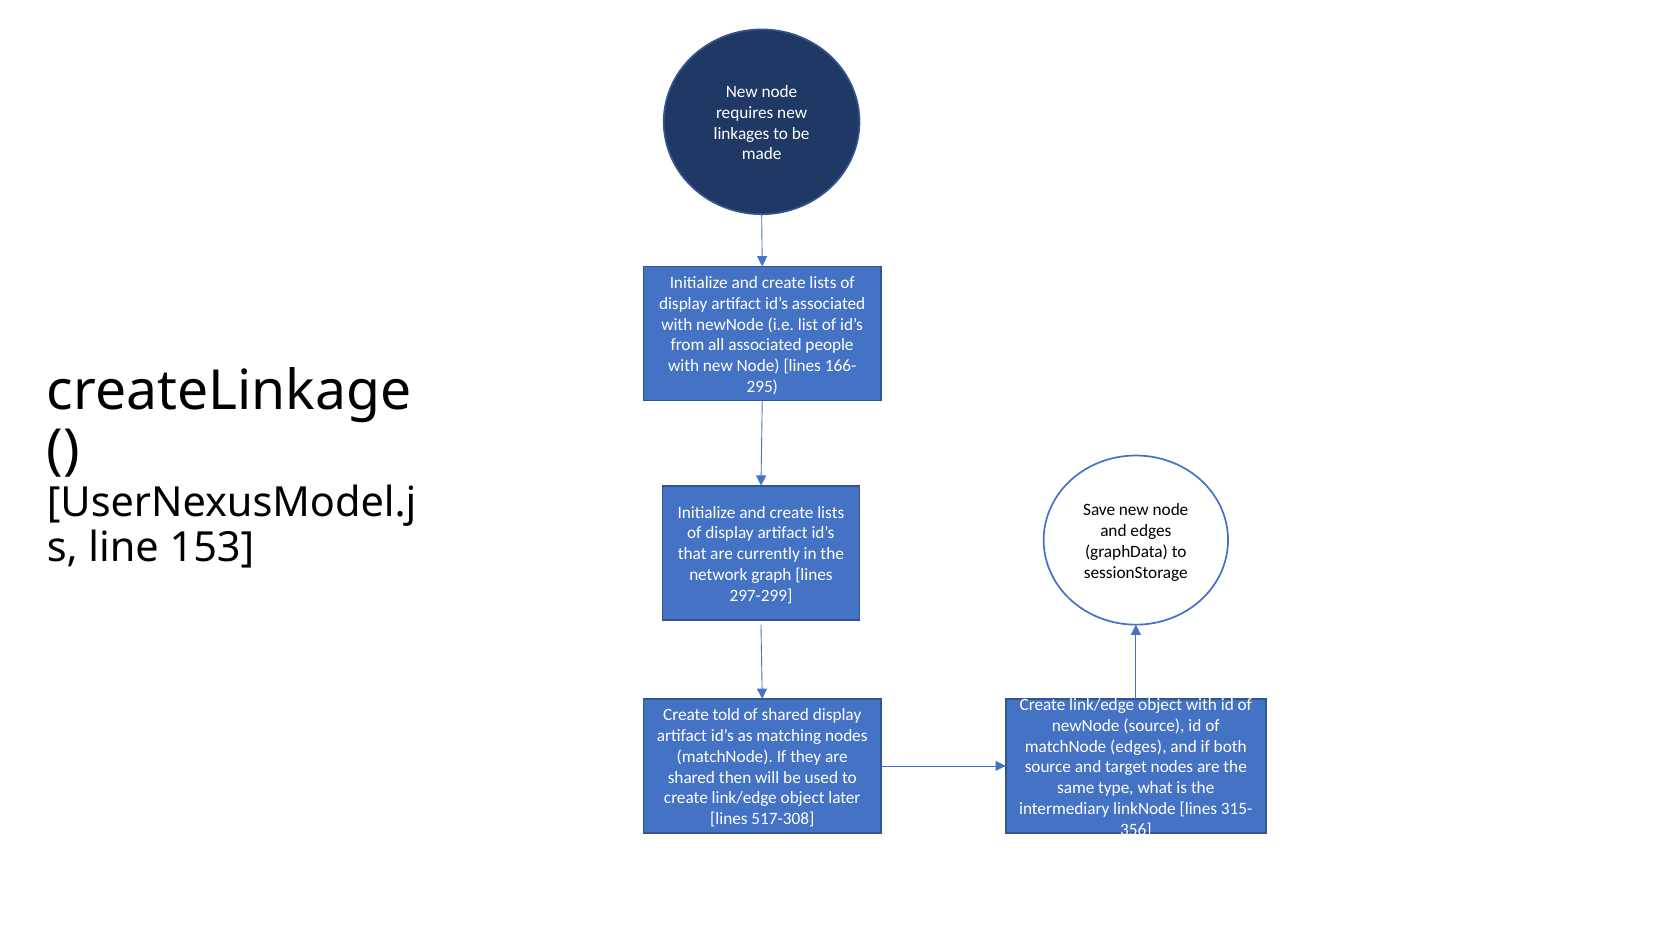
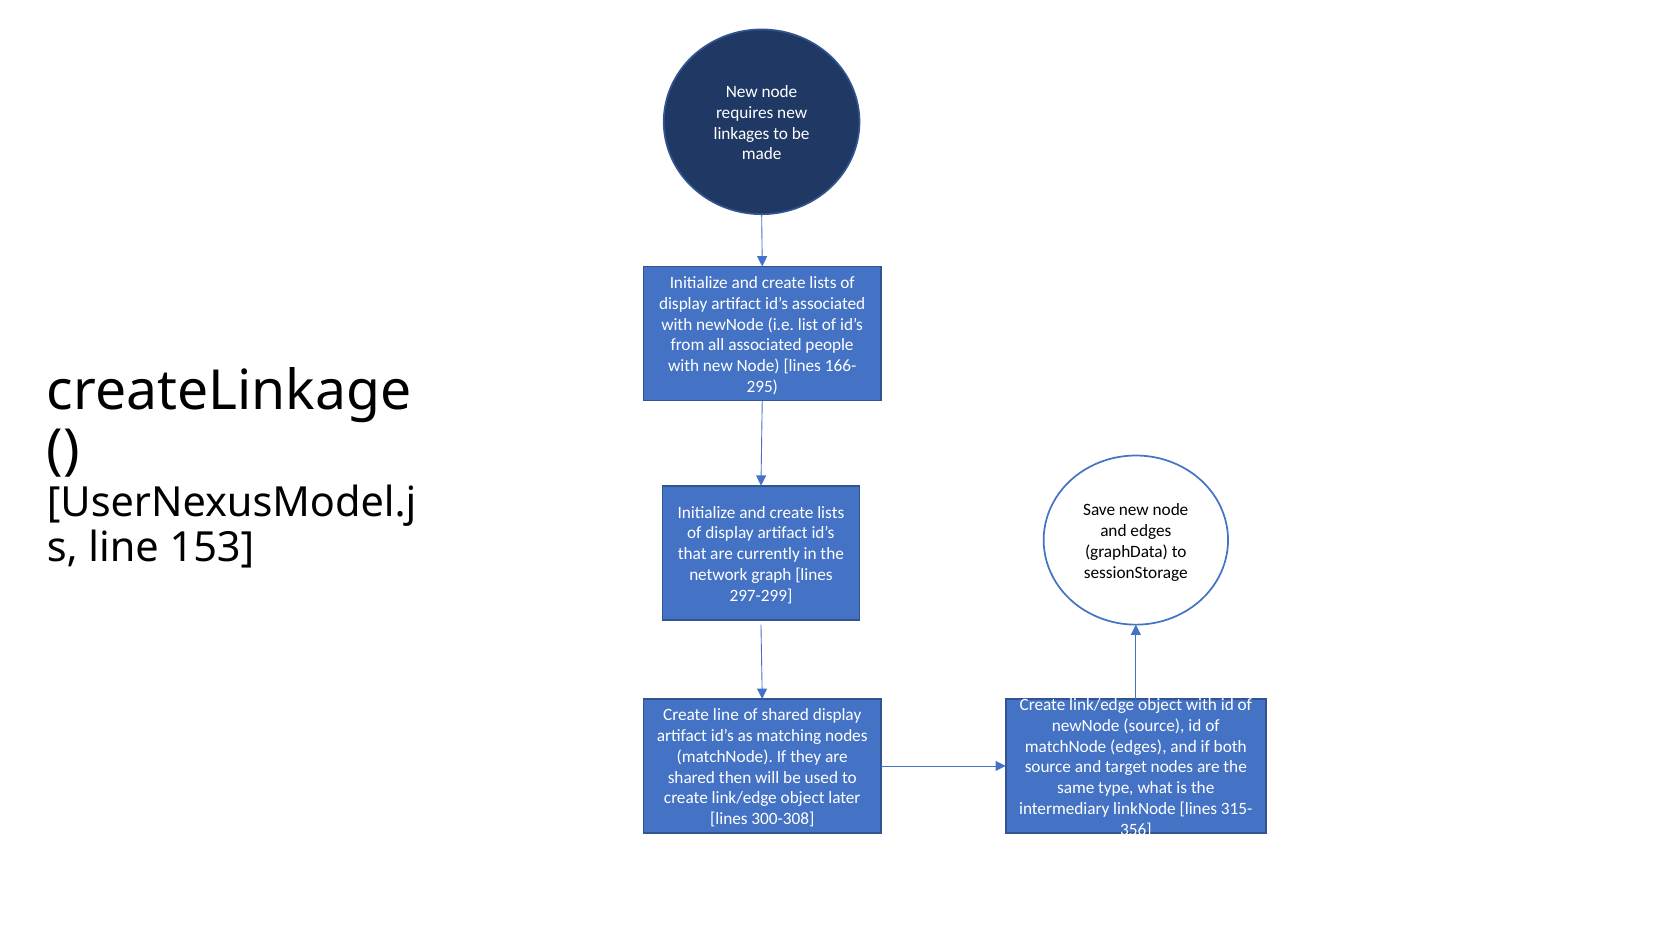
Create told: told -> line
517-308: 517-308 -> 300-308
